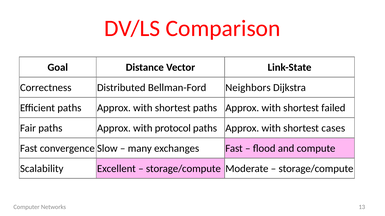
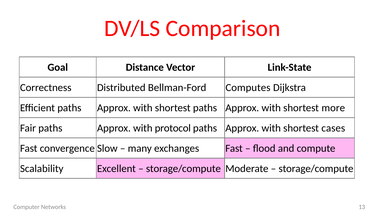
Neighbors: Neighbors -> Computes
failed: failed -> more
